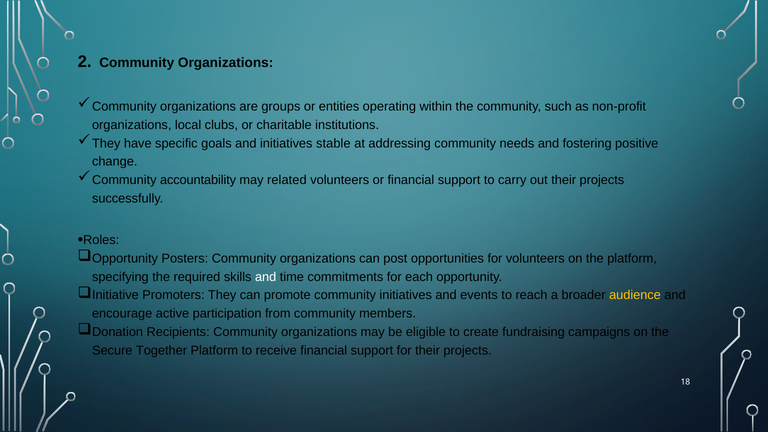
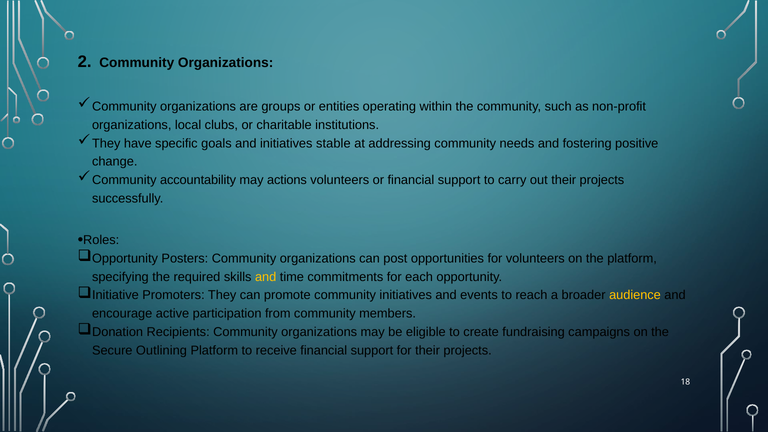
related: related -> actions
and at (266, 277) colour: white -> yellow
Together: Together -> Outlining
